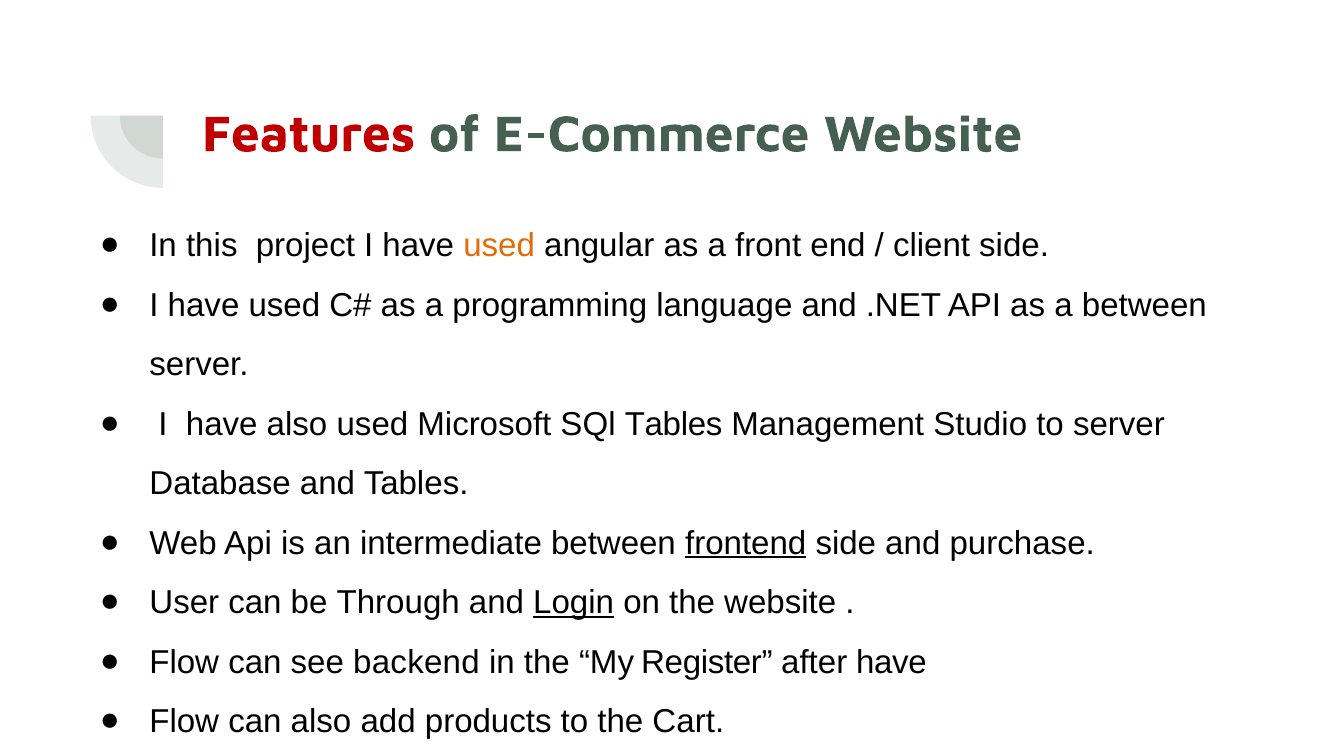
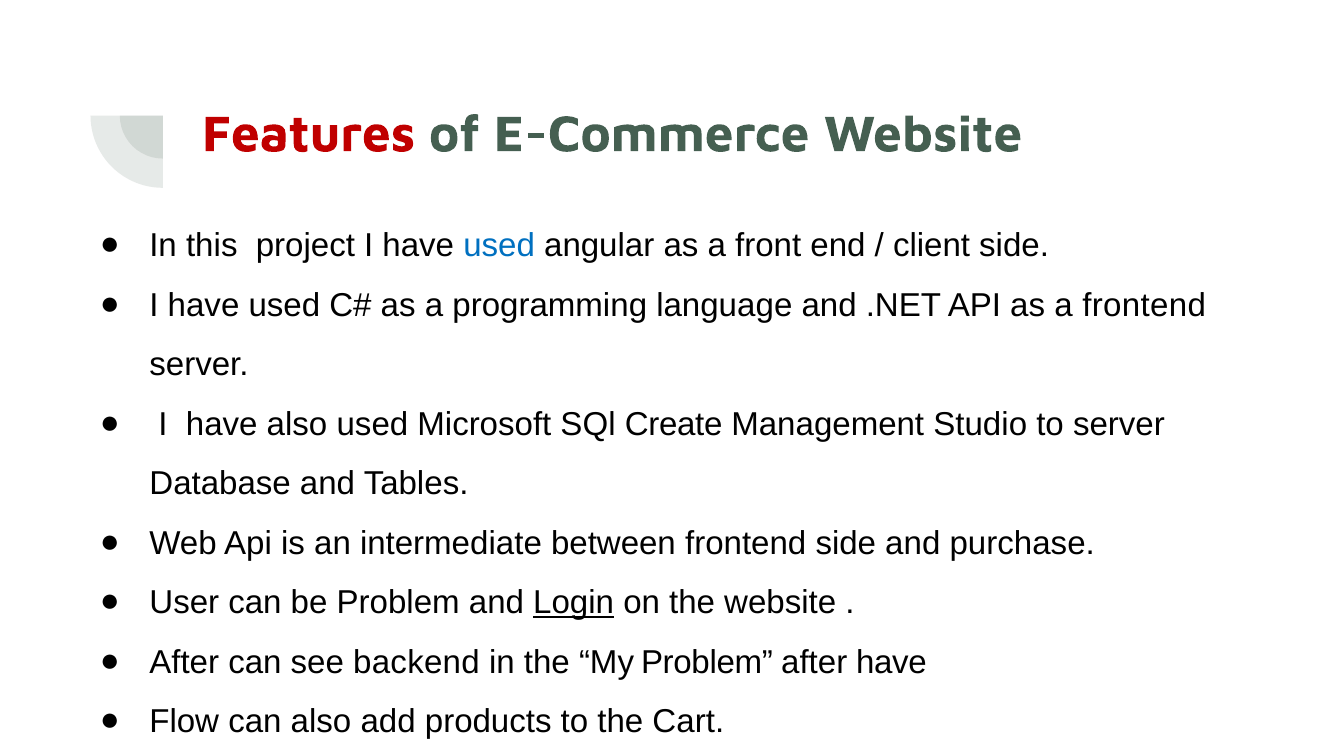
used at (499, 246) colour: orange -> blue
a between: between -> frontend
SQl Tables: Tables -> Create
frontend at (746, 543) underline: present -> none
be Through: Through -> Problem
Flow at (184, 662): Flow -> After
My Register: Register -> Problem
